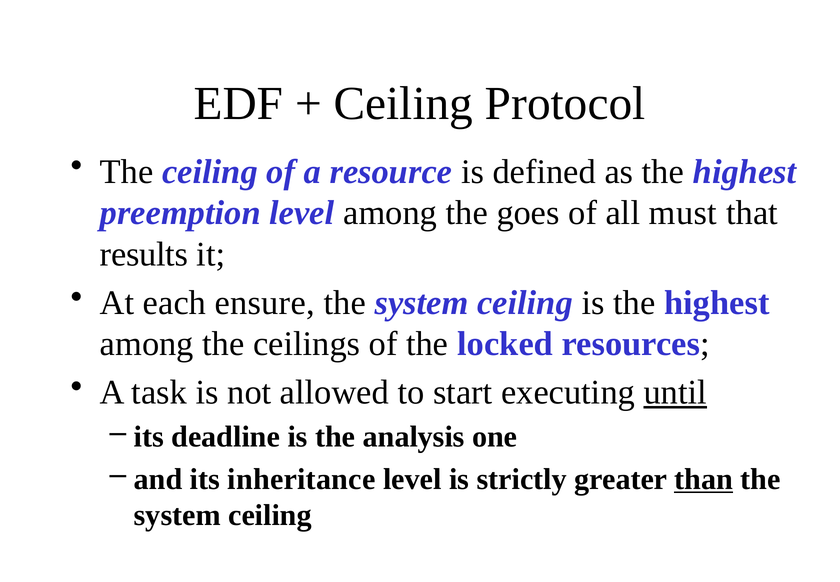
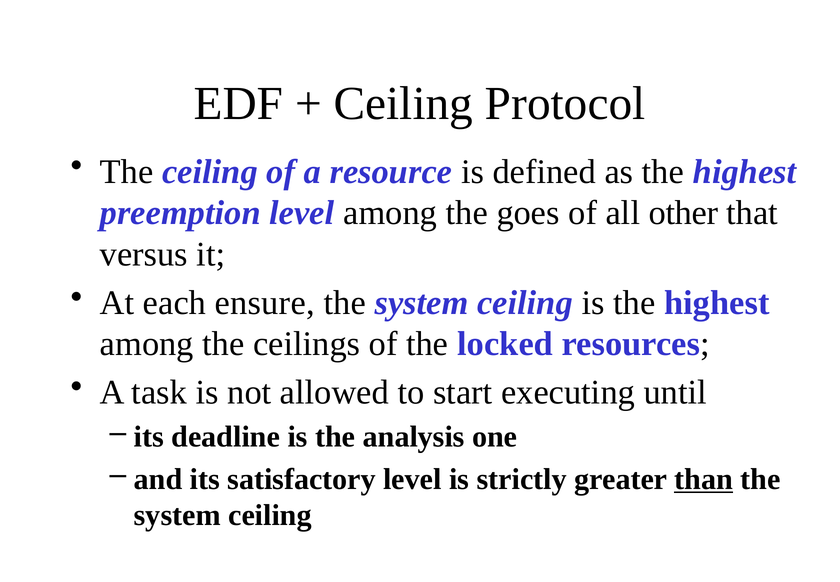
must: must -> other
results: results -> versus
until underline: present -> none
inheritance: inheritance -> satisfactory
